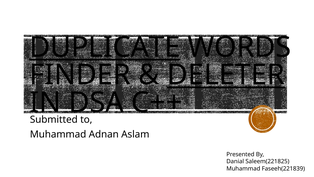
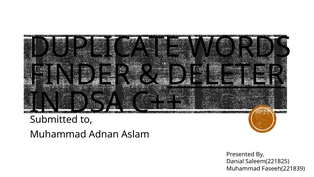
DUPLICATE underline: present -> none
